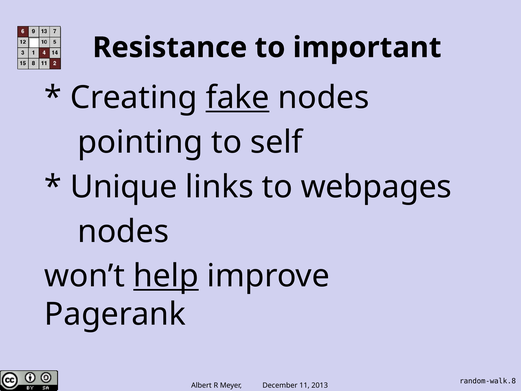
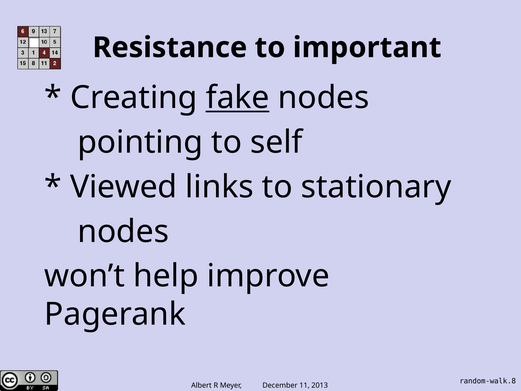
Unique: Unique -> Viewed
webpages: webpages -> stationary
help underline: present -> none
